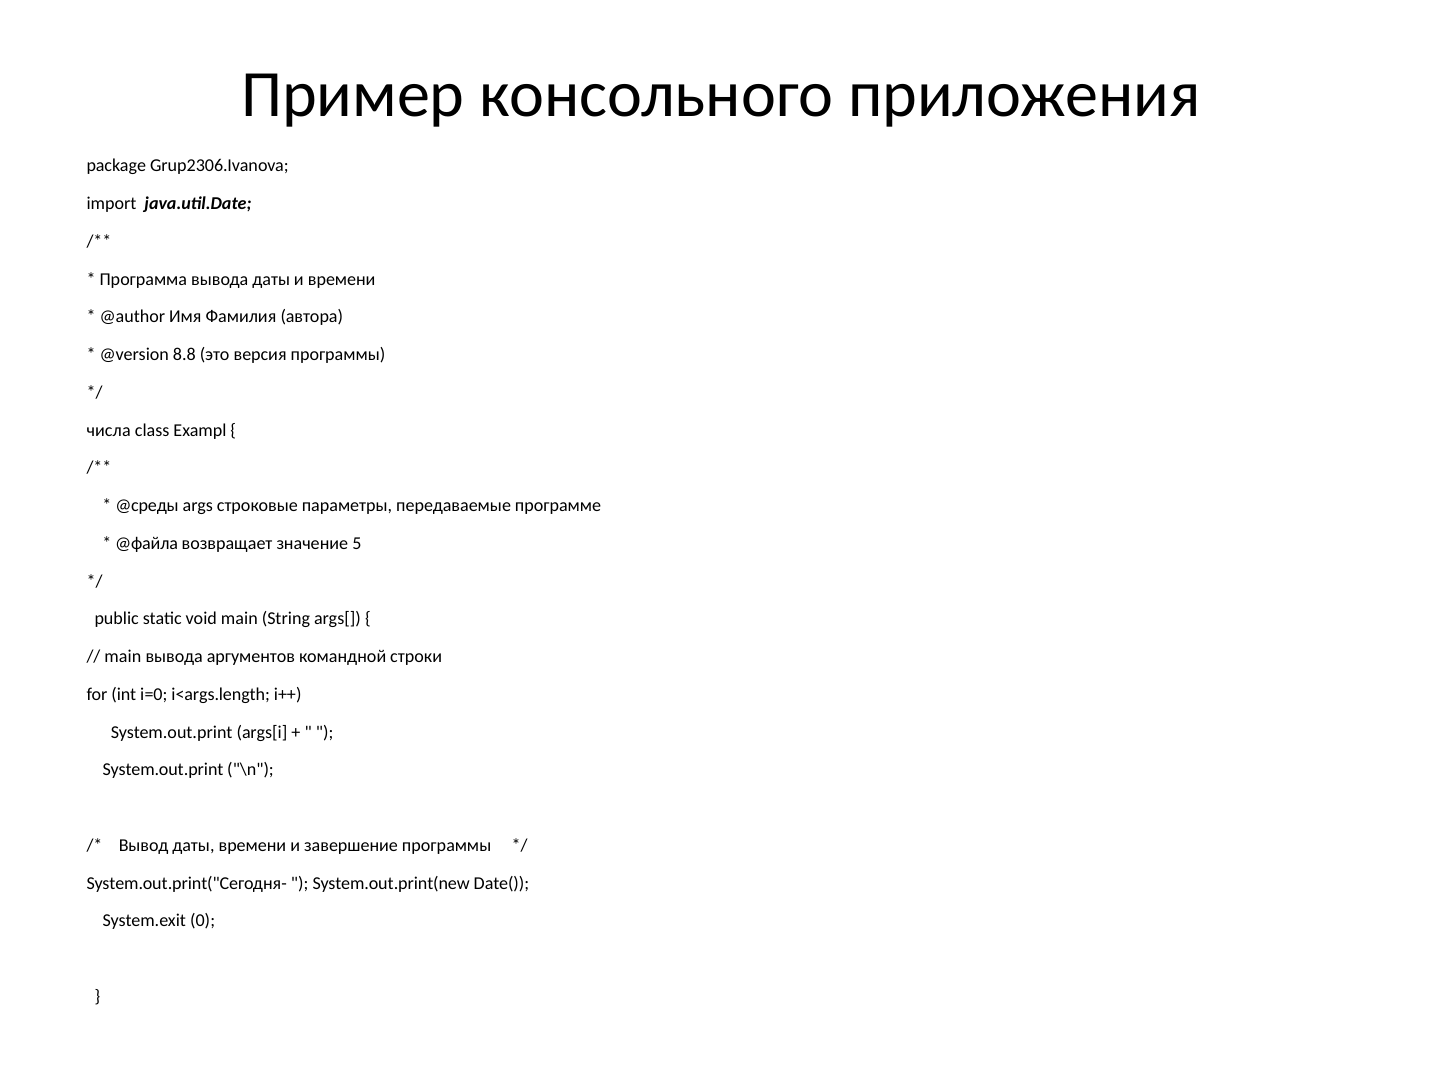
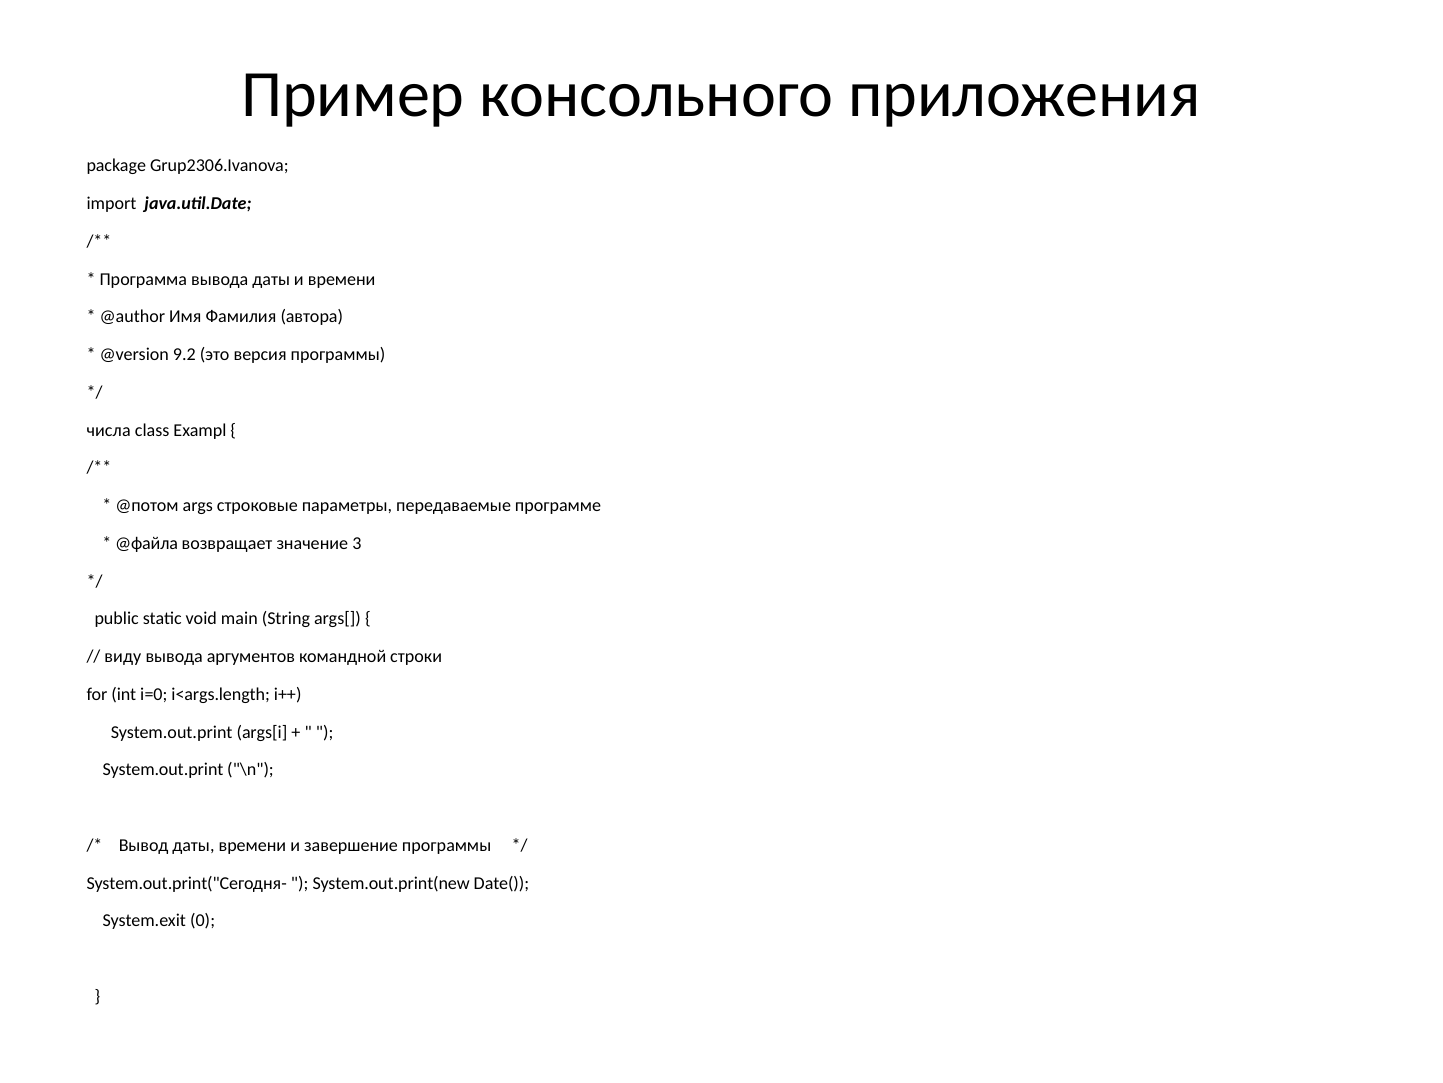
8.8: 8.8 -> 9.2
@среды: @среды -> @потом
5: 5 -> 3
main at (123, 656): main -> виду
